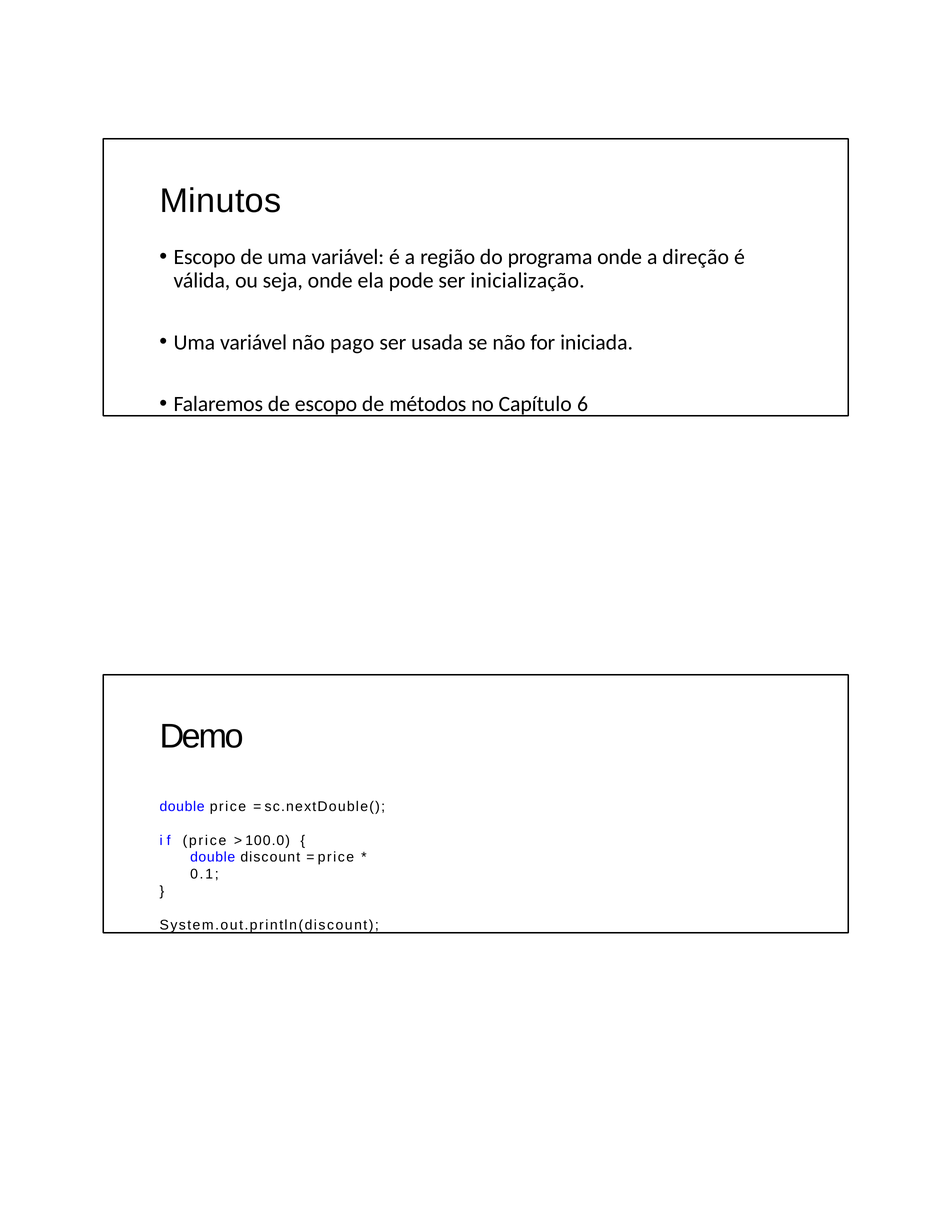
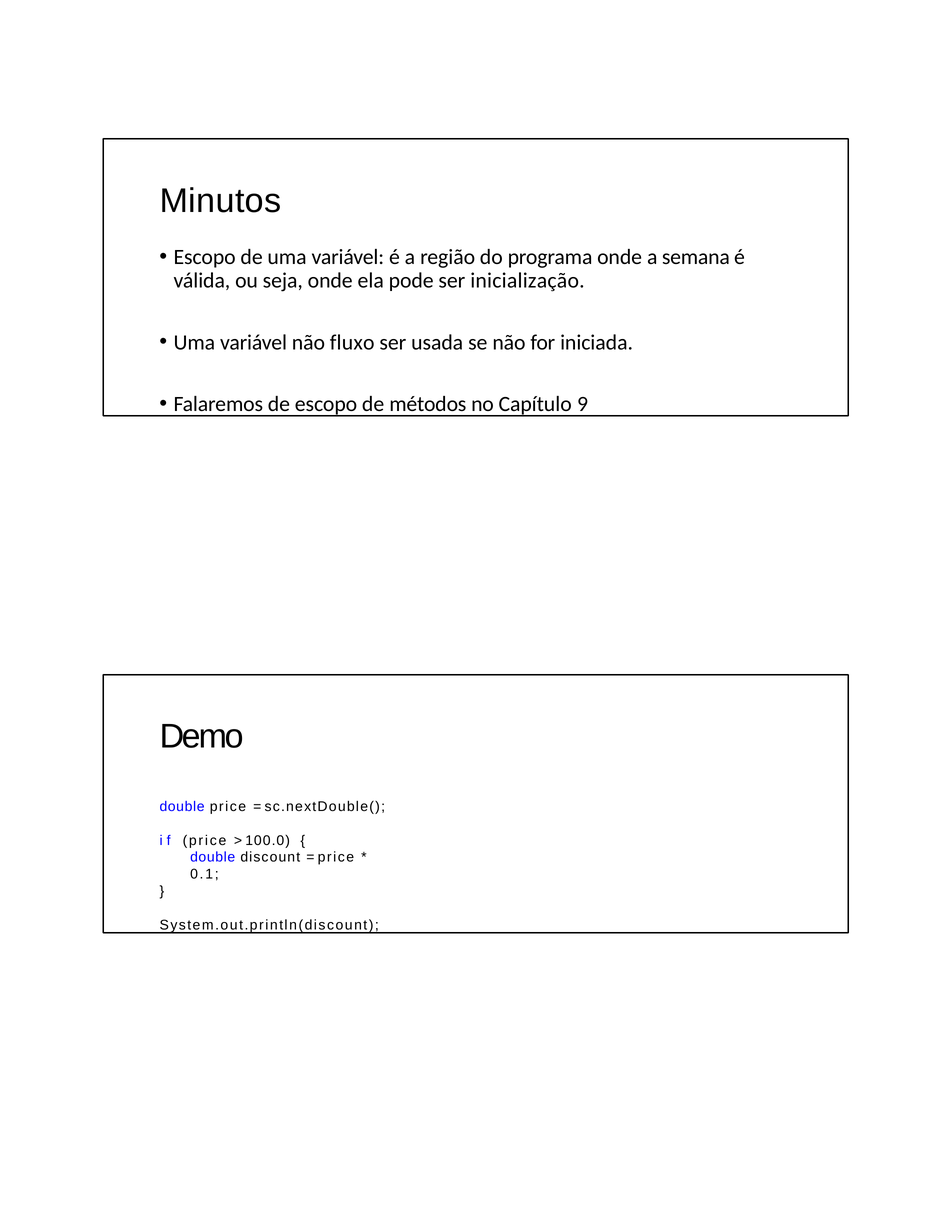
direção: direção -> semana
pago: pago -> fluxo
6: 6 -> 9
